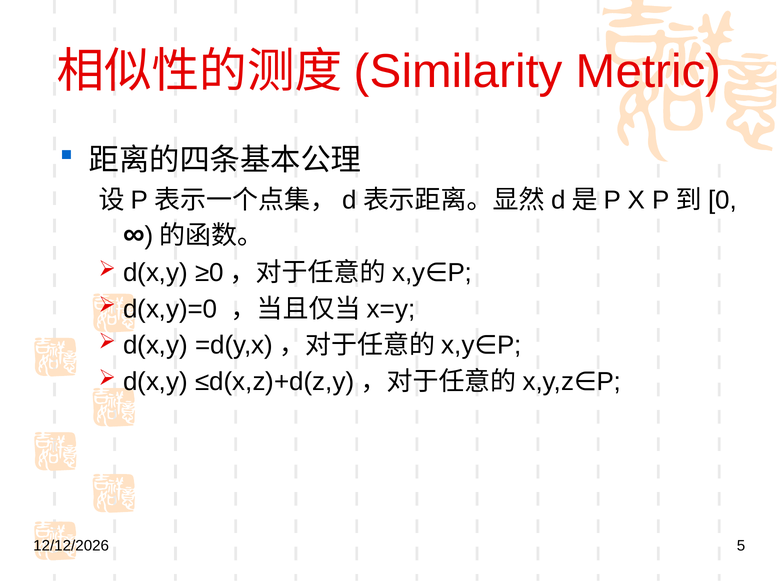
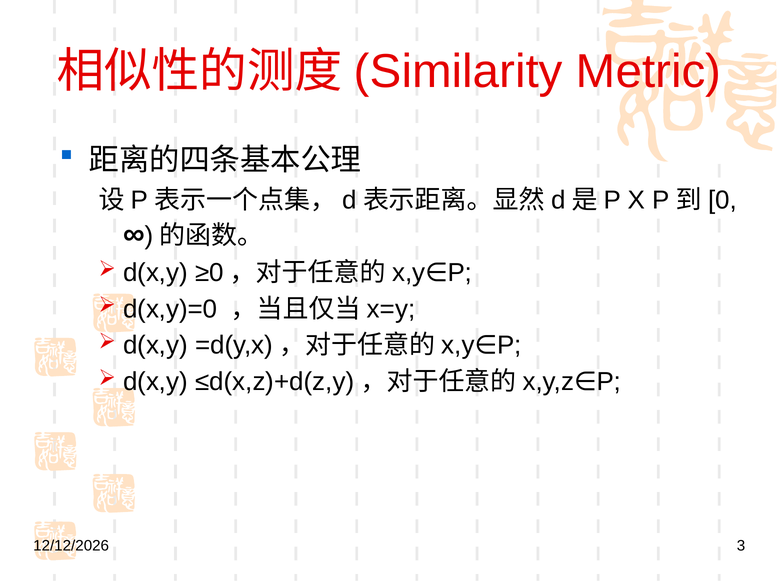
5: 5 -> 3
